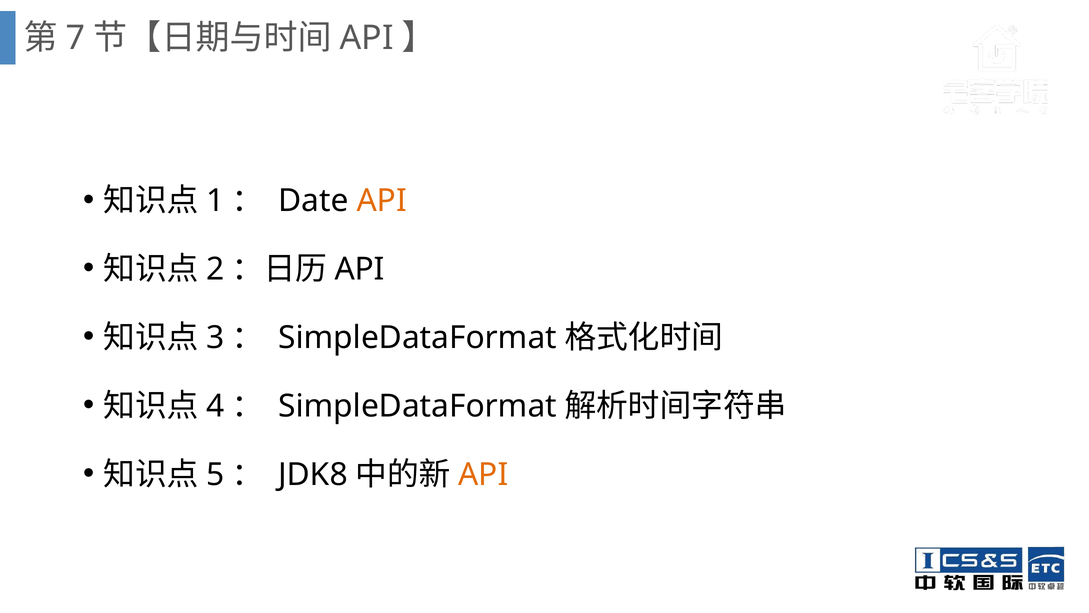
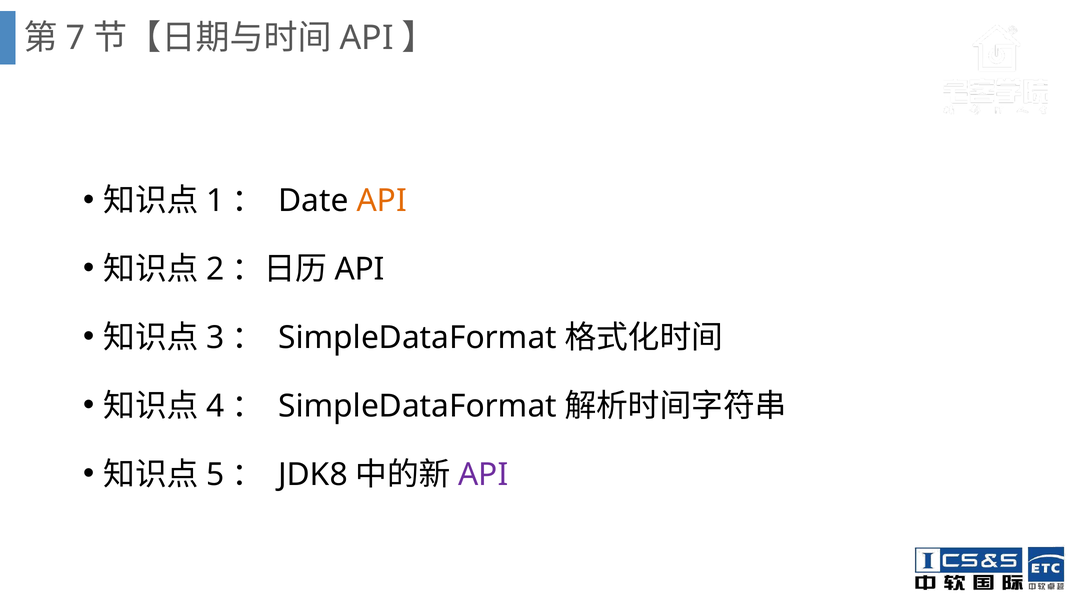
API at (483, 474) colour: orange -> purple
